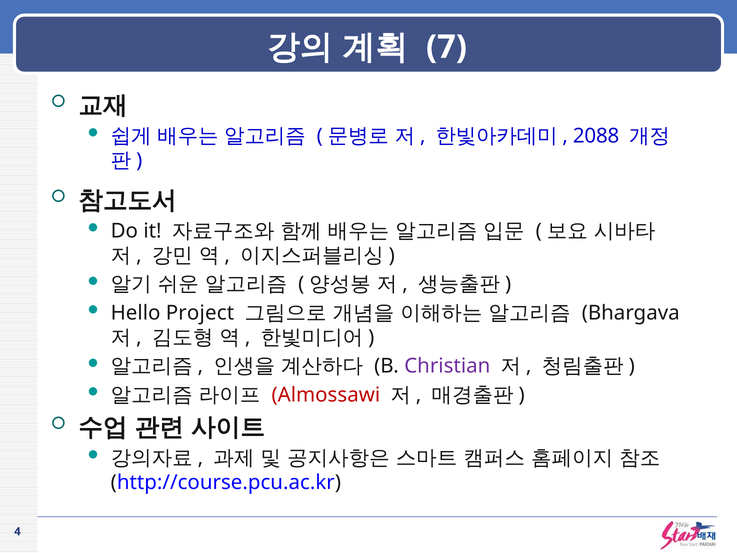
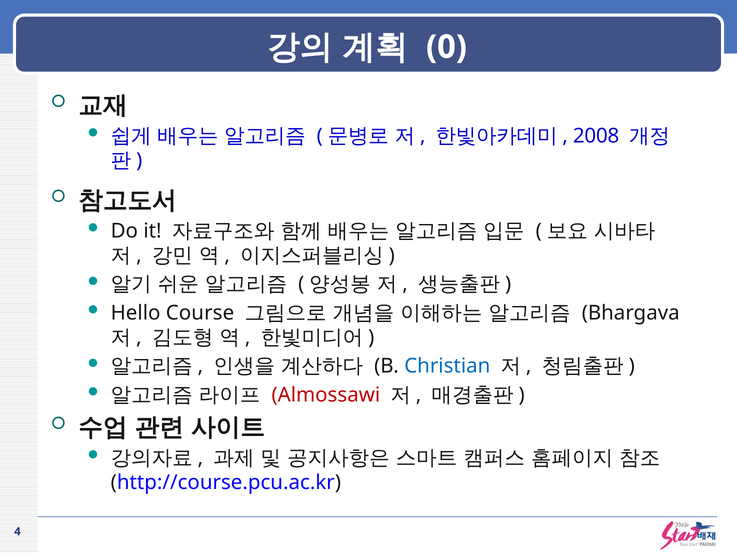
7: 7 -> 0
2088: 2088 -> 2008
Project: Project -> Course
Christian colour: purple -> blue
